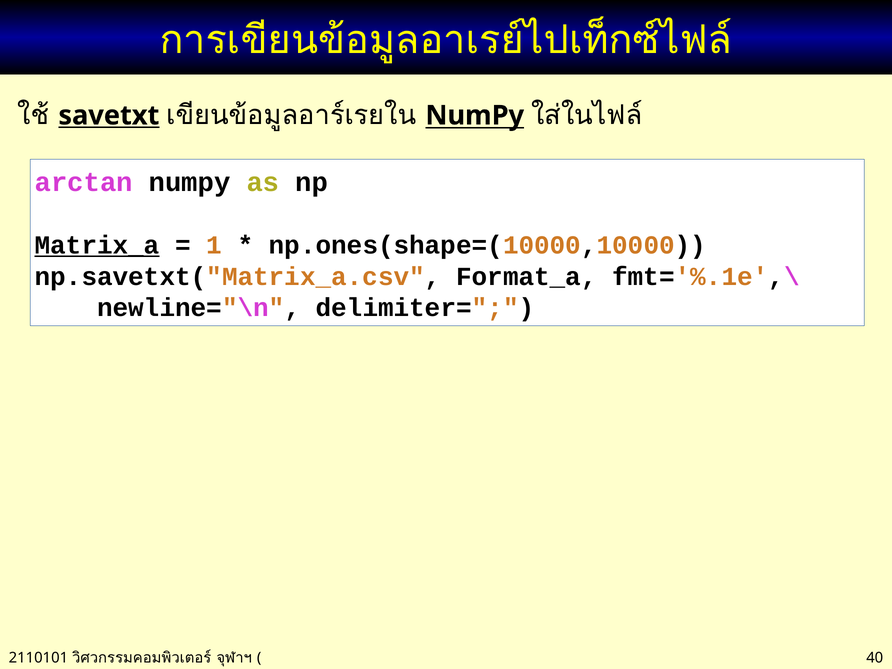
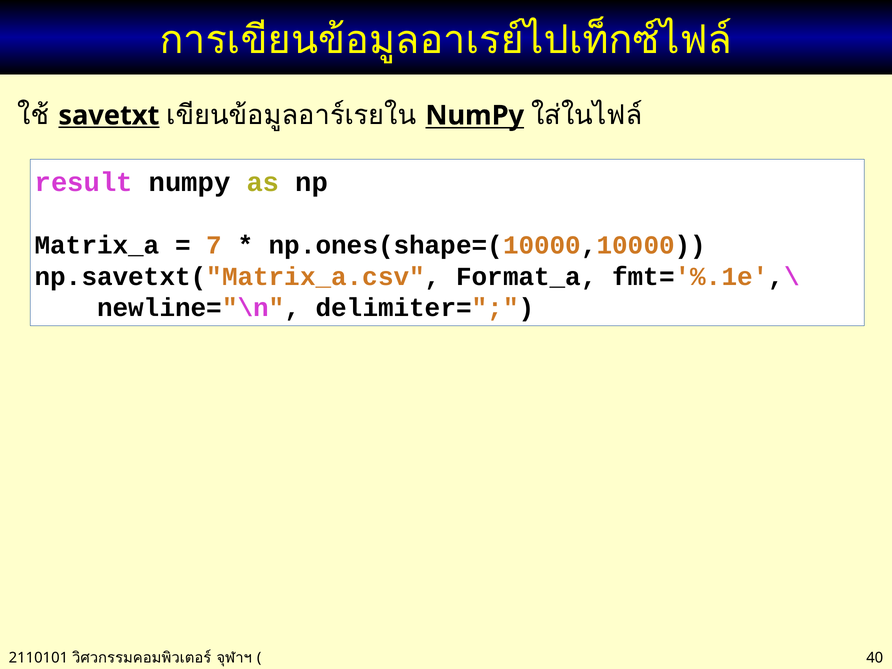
arctan: arctan -> result
Matrix_a underline: present -> none
1: 1 -> 7
